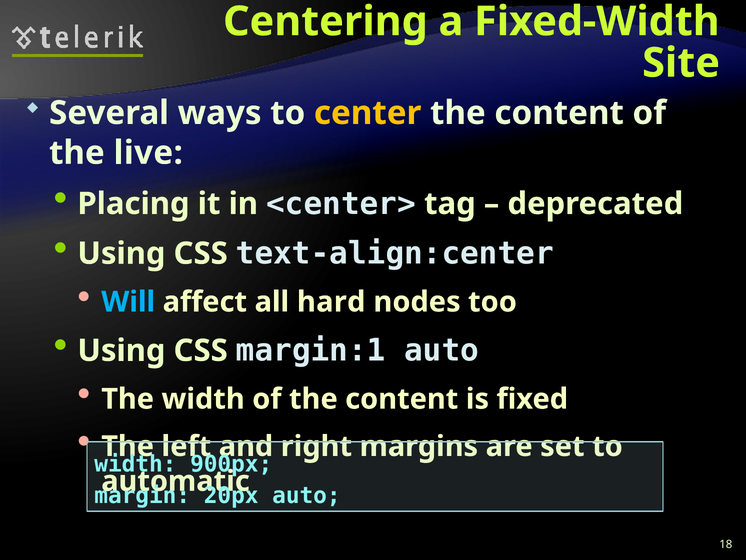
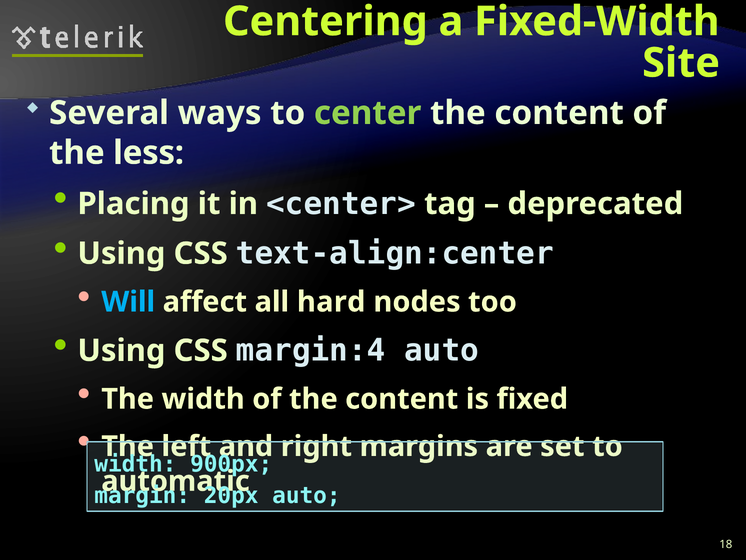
center colour: yellow -> light green
live: live -> less
margin:1: margin:1 -> margin:4
